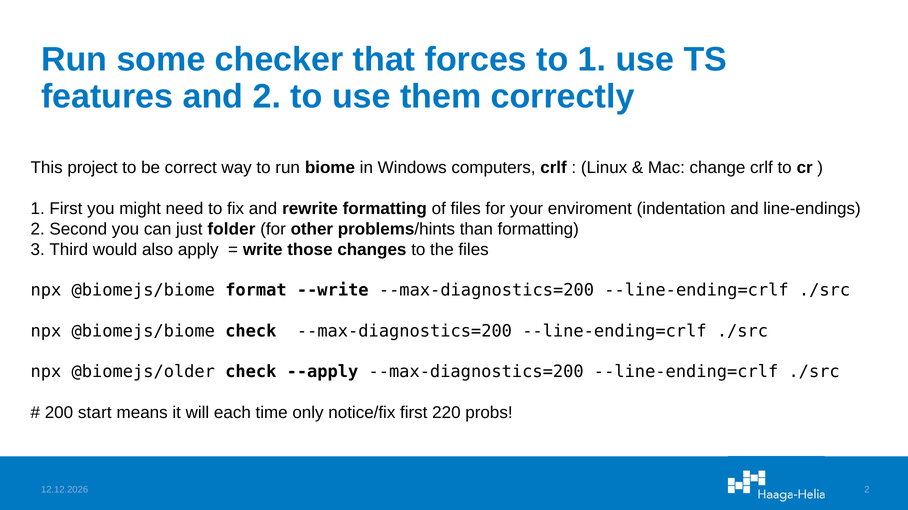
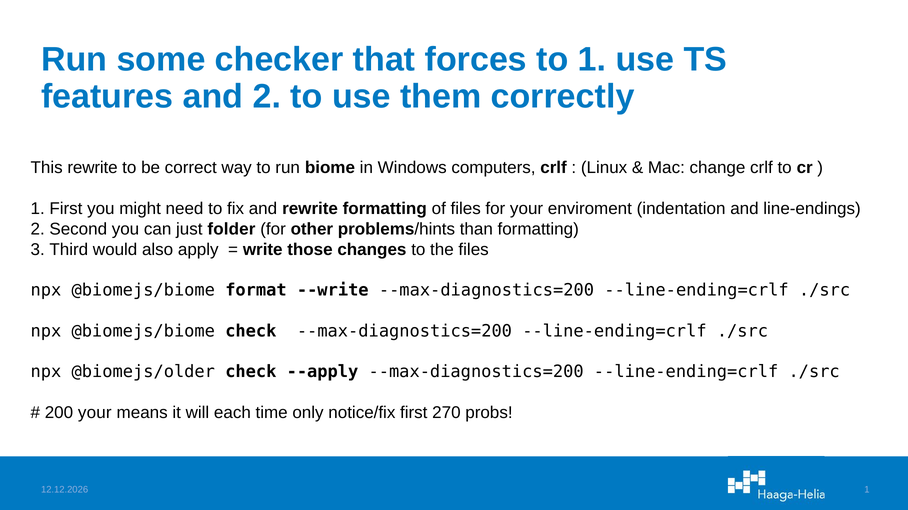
This project: project -> rewrite
200 start: start -> your
220: 220 -> 270
2 at (867, 490): 2 -> 1
